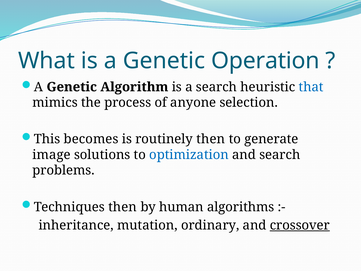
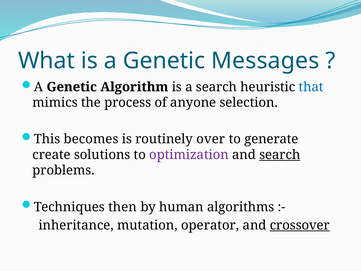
Operation: Operation -> Messages
routinely then: then -> over
image: image -> create
optimization colour: blue -> purple
search at (280, 155) underline: none -> present
ordinary: ordinary -> operator
